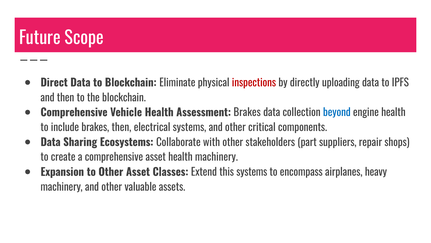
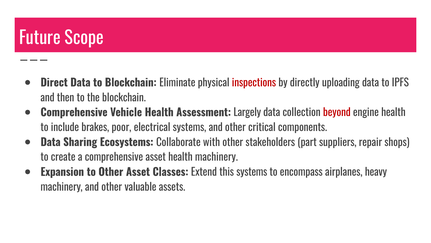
Assessment Brakes: Brakes -> Largely
beyond colour: blue -> red
brakes then: then -> poor
